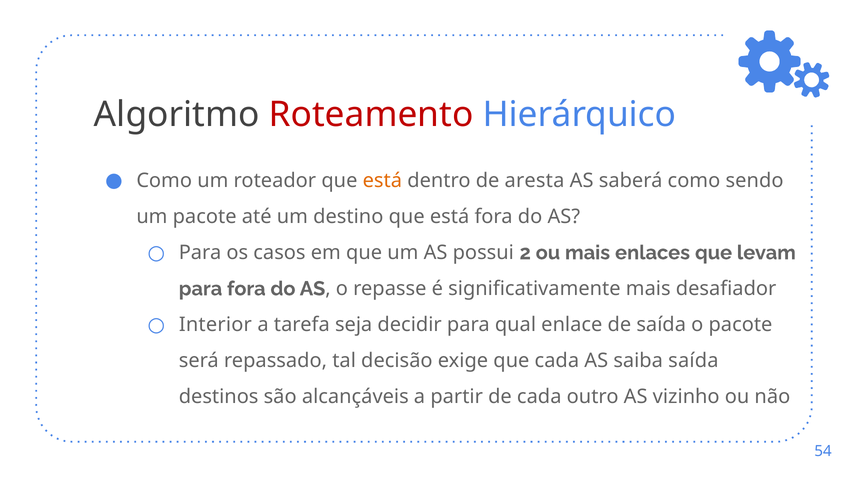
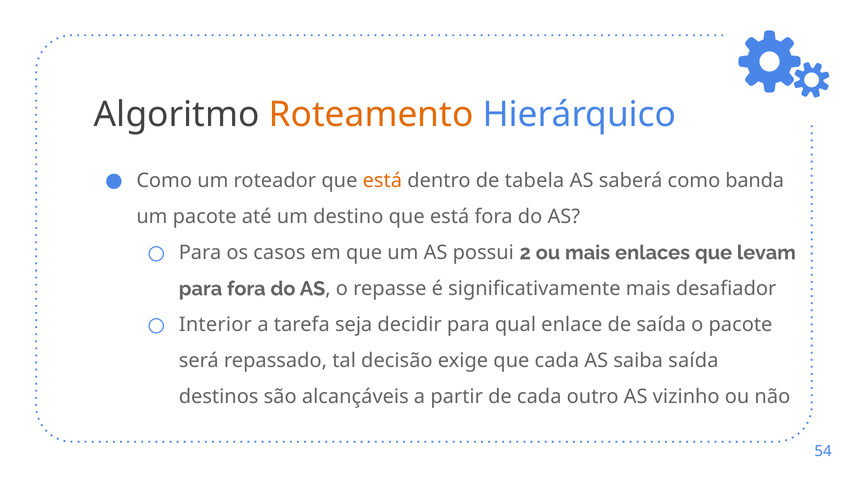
Roteamento colour: red -> orange
aresta: aresta -> tabela
sendo: sendo -> banda
